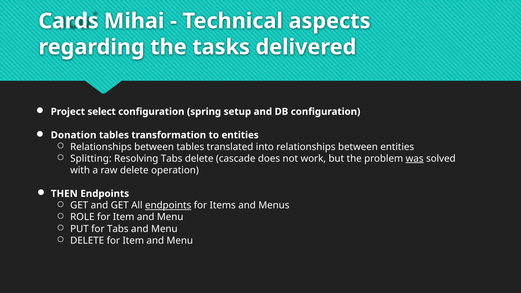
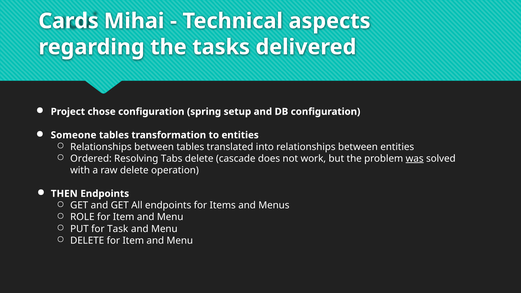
select: select -> chose
Donation: Donation -> Someone
Splitting: Splitting -> Ordered
endpoints at (168, 205) underline: present -> none
for Tabs: Tabs -> Task
